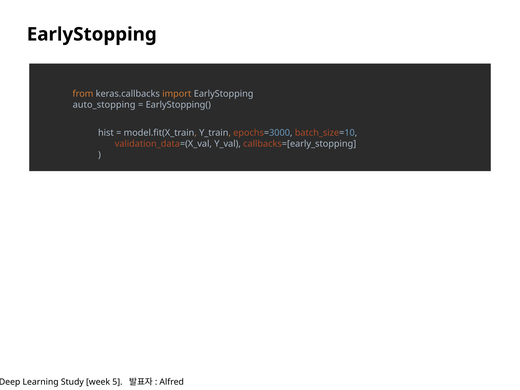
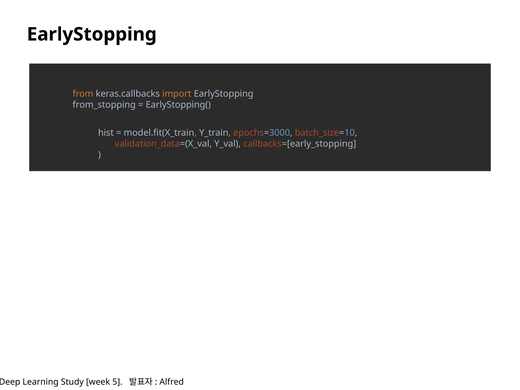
auto_stopping: auto_stopping -> from_stopping
